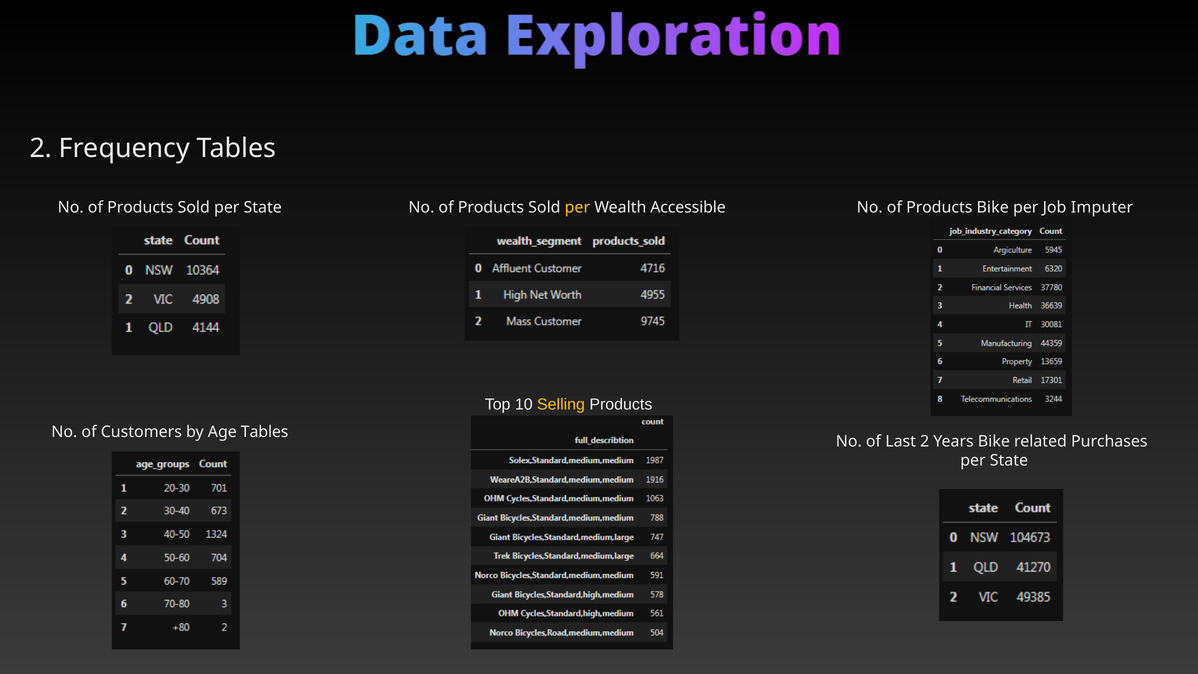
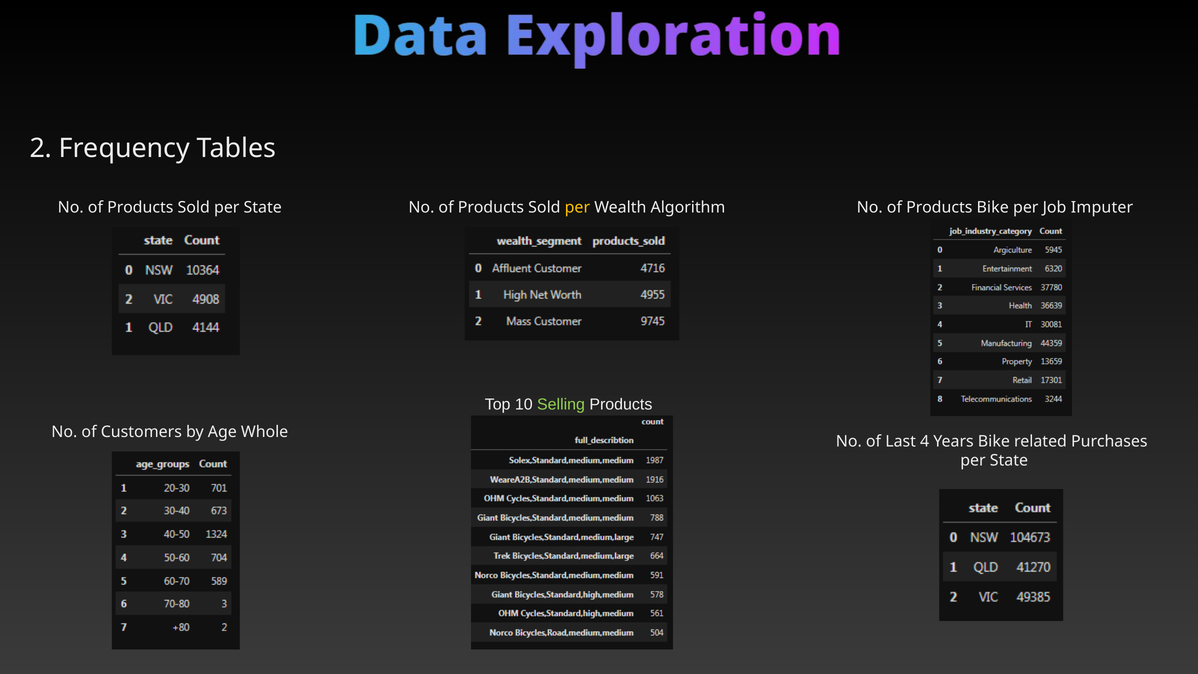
Accessible: Accessible -> Algorithm
Selling colour: yellow -> light green
Age Tables: Tables -> Whole
Last 2: 2 -> 4
